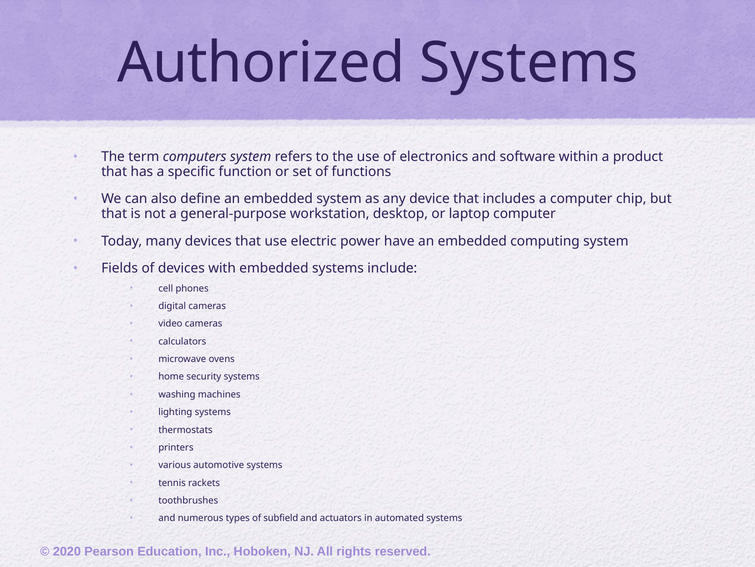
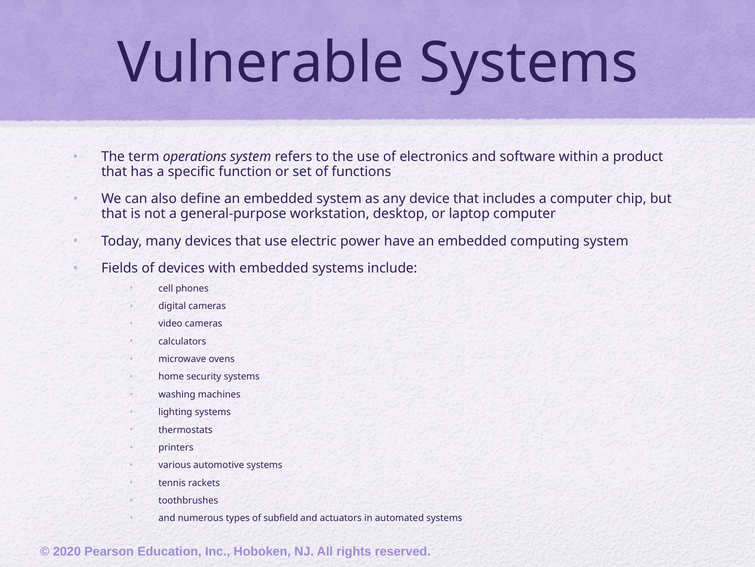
Authorized: Authorized -> Vulnerable
computers: computers -> operations
